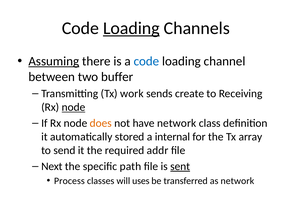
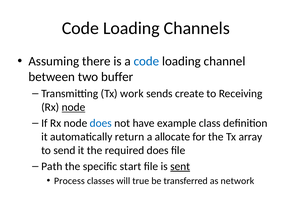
Loading at (131, 28) underline: present -> none
Assuming underline: present -> none
does at (101, 123) colour: orange -> blue
have network: network -> example
stored: stored -> return
internal: internal -> allocate
required addr: addr -> does
Next: Next -> Path
path: path -> start
uses: uses -> true
